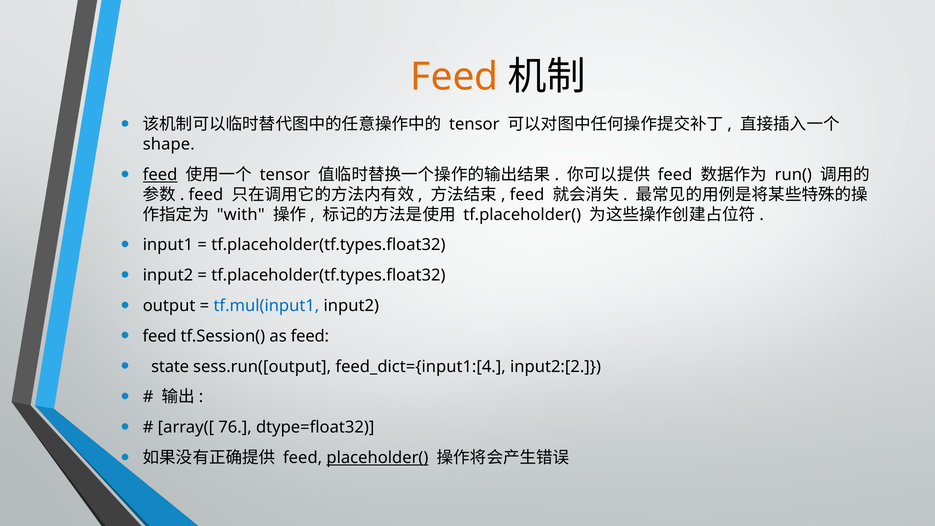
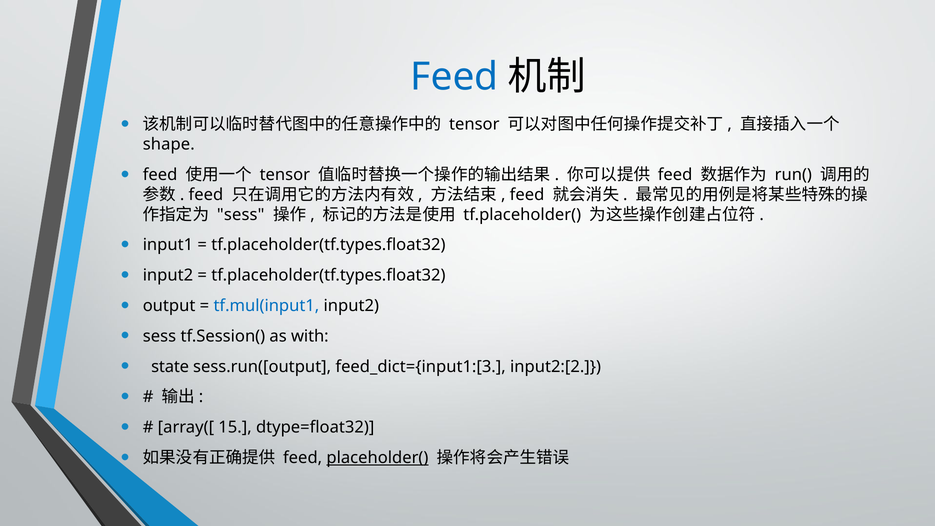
Feed at (454, 77) colour: orange -> blue
feed at (160, 175) underline: present -> none
with at (241, 215): with -> sess
feed at (160, 336): feed -> sess
as feed: feed -> with
feed_dict={input1:[4: feed_dict={input1:[4 -> feed_dict={input1:[3
76: 76 -> 15
